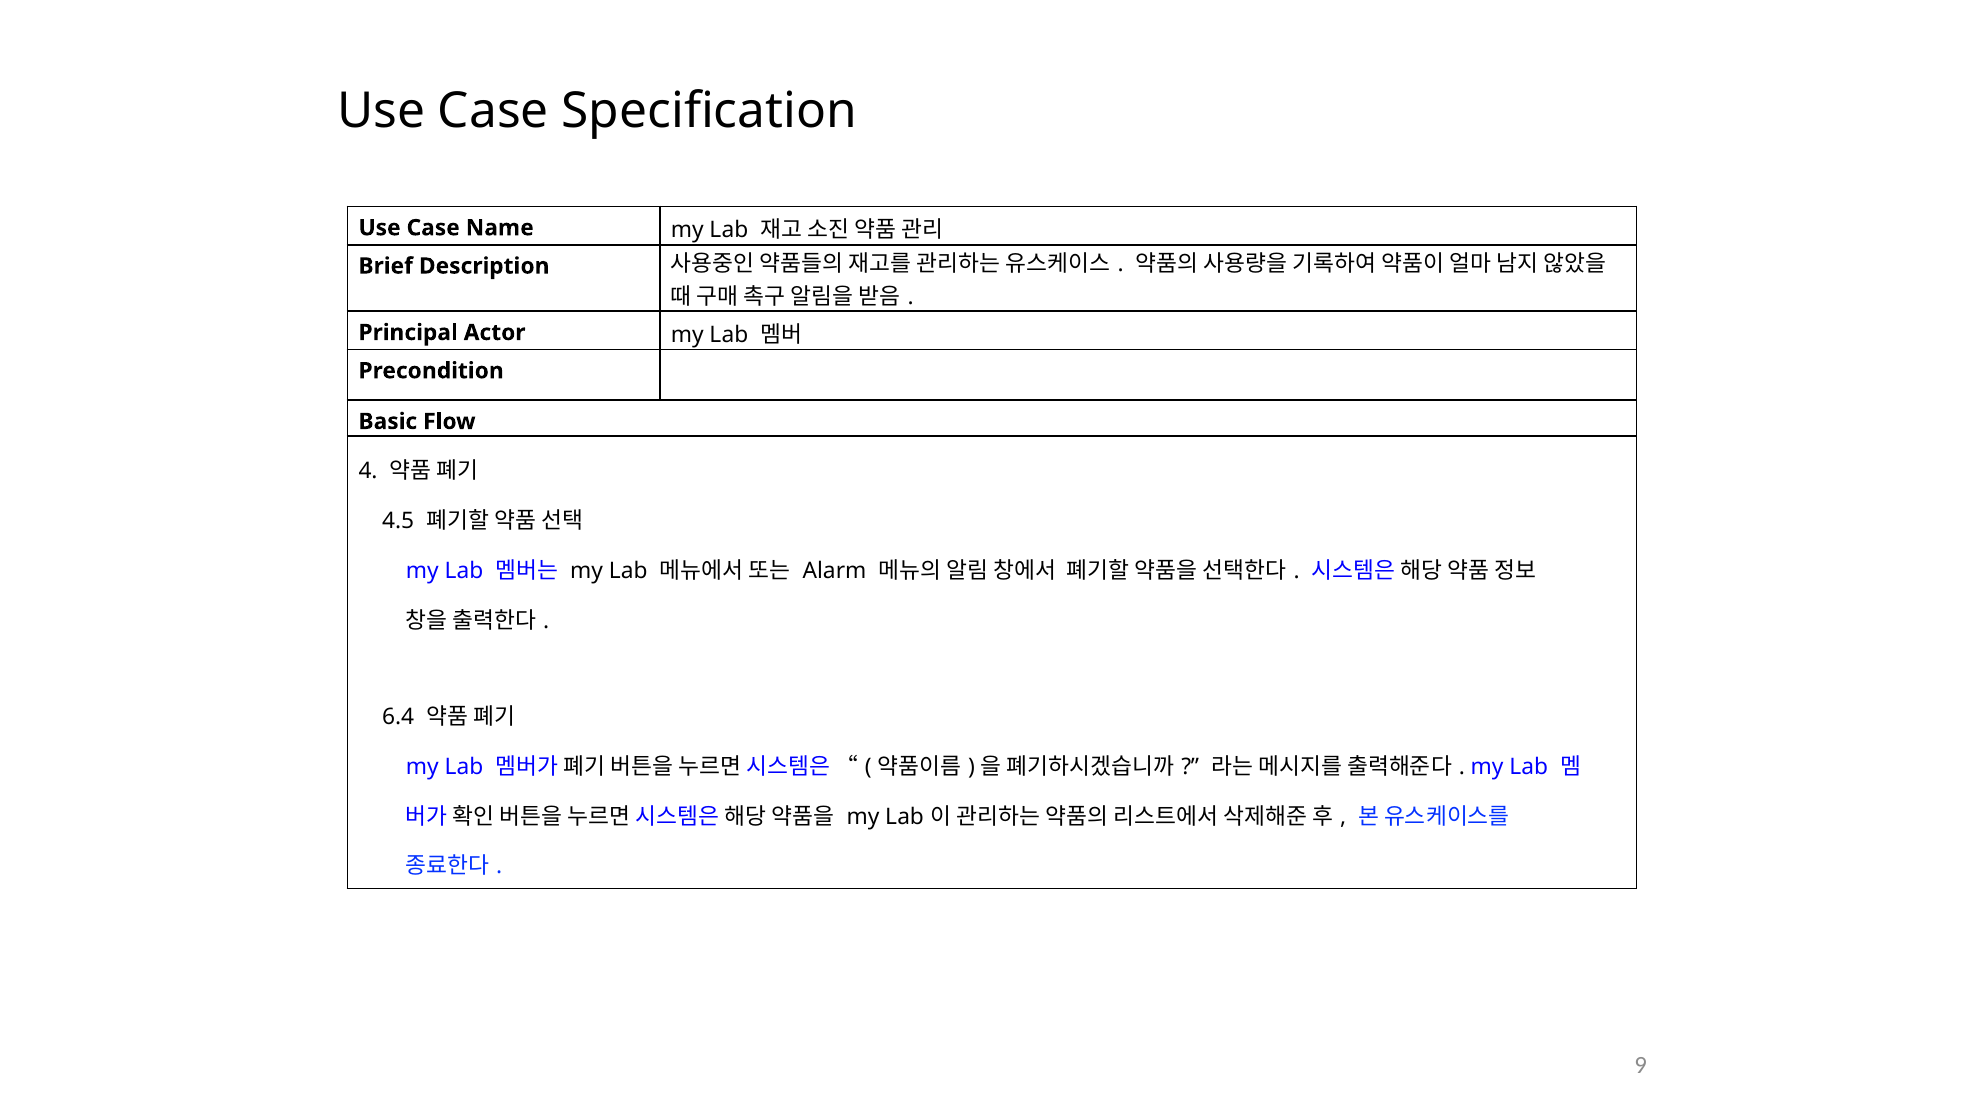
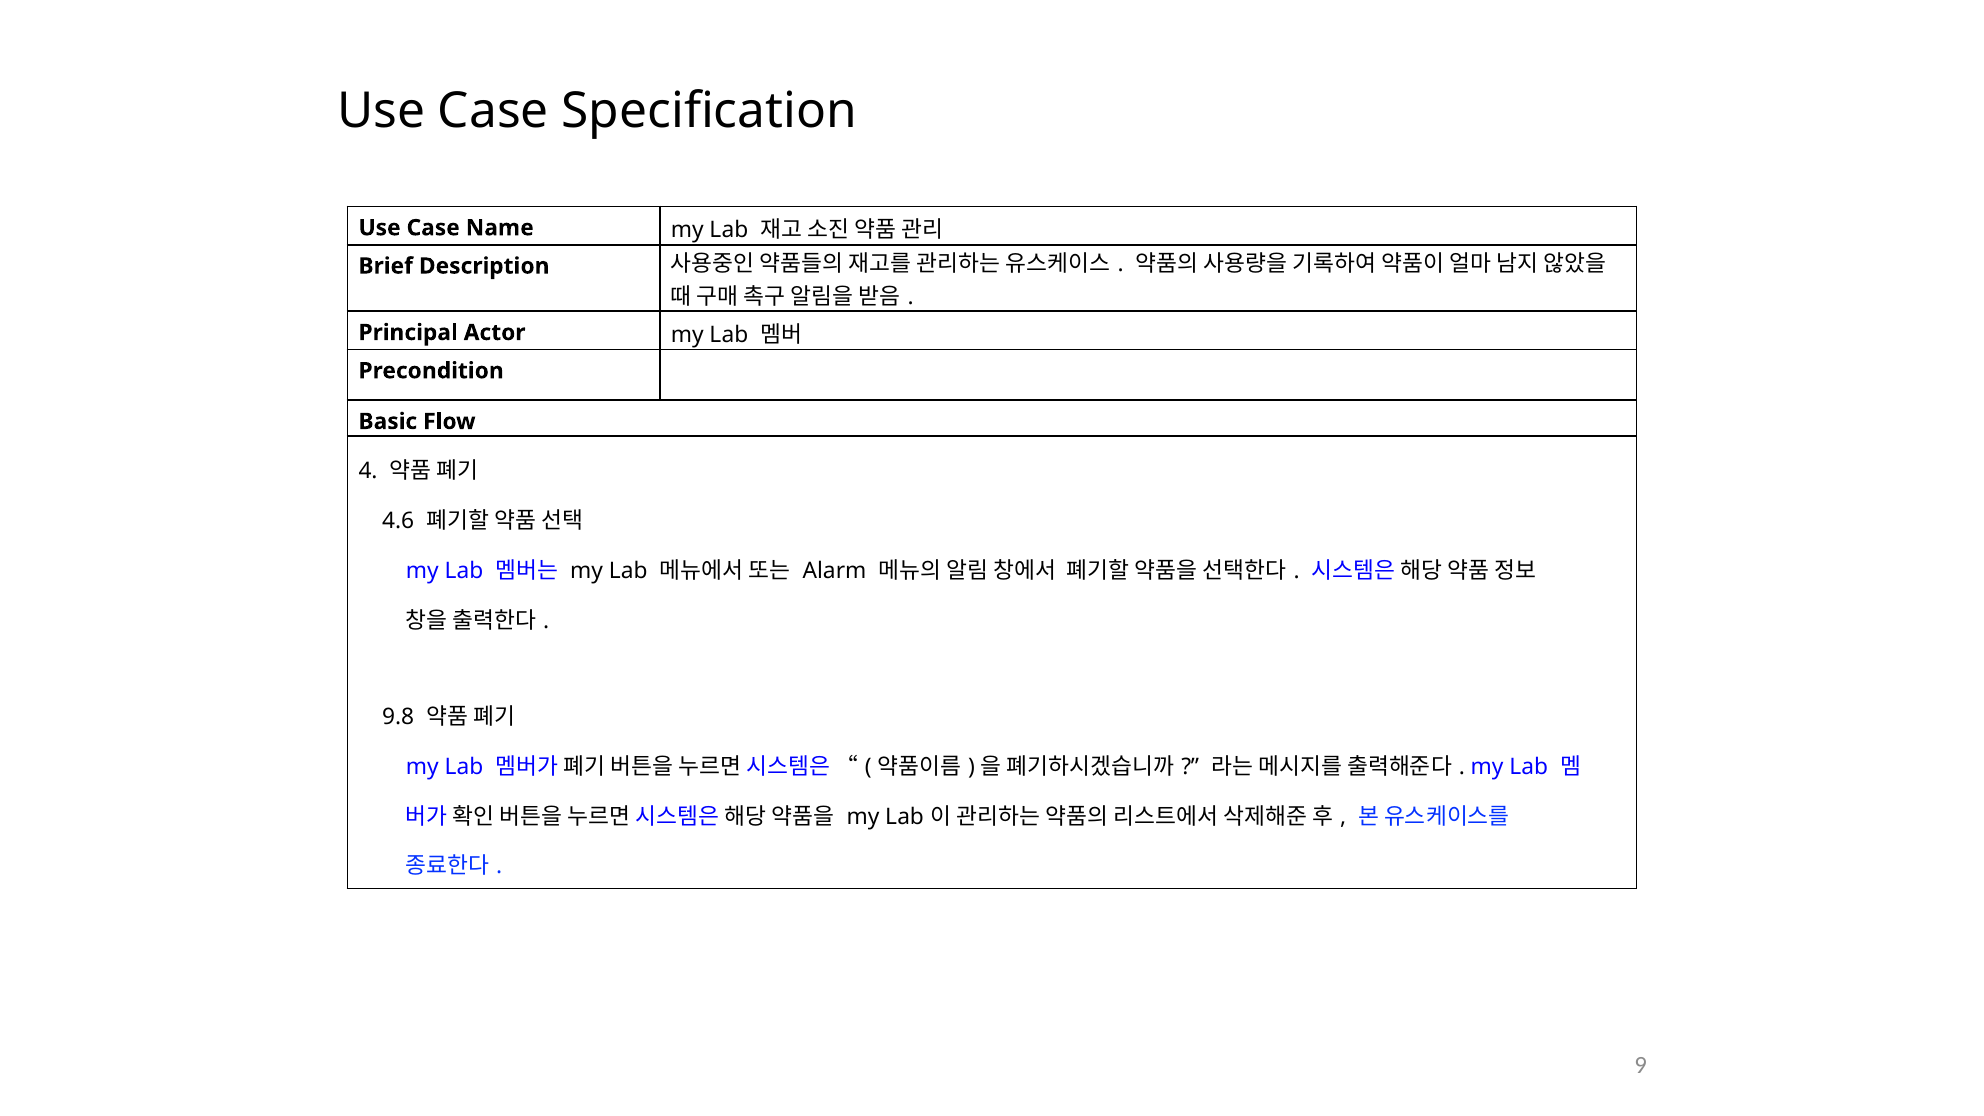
4.5: 4.5 -> 4.6
6.4: 6.4 -> 9.8
